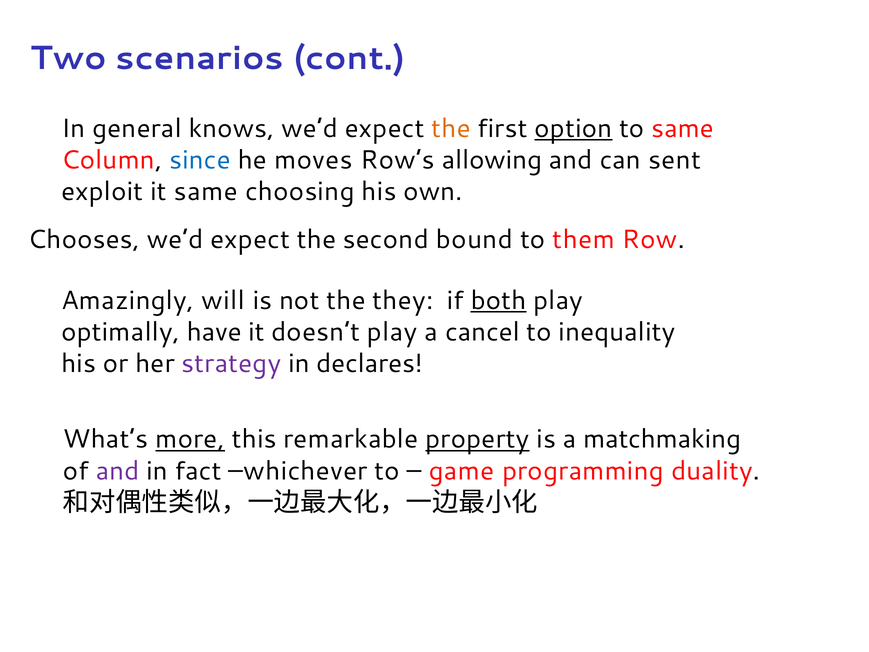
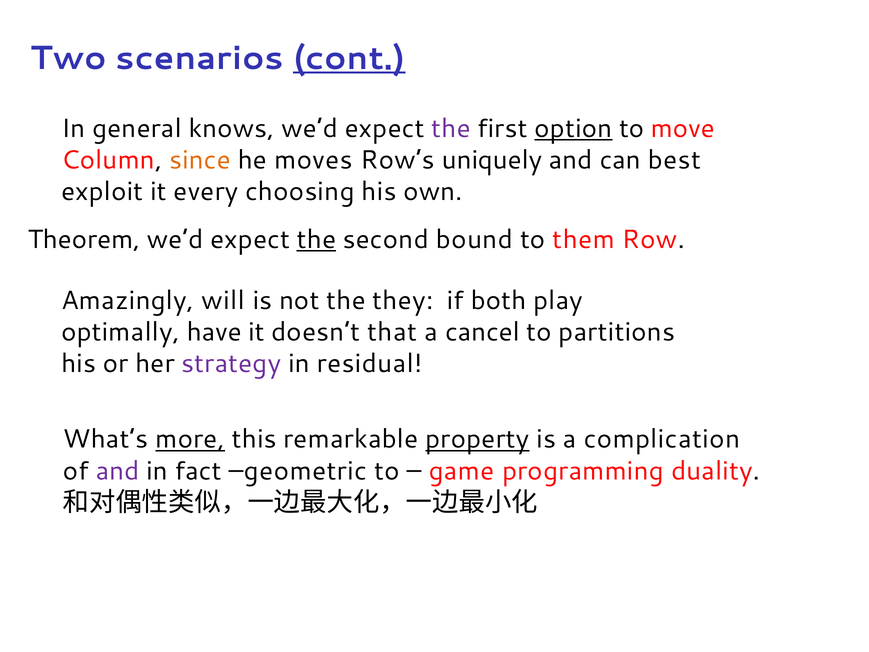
cont underline: none -> present
the at (451, 128) colour: orange -> purple
to same: same -> move
since colour: blue -> orange
allowing: allowing -> uniquely
sent: sent -> best
it same: same -> every
Chooses: Chooses -> Theorem
the at (316, 240) underline: none -> present
both underline: present -> none
doesn’t play: play -> that
inequality: inequality -> partitions
declares: declares -> residual
matchmaking: matchmaking -> complication
whichever: whichever -> geometric
